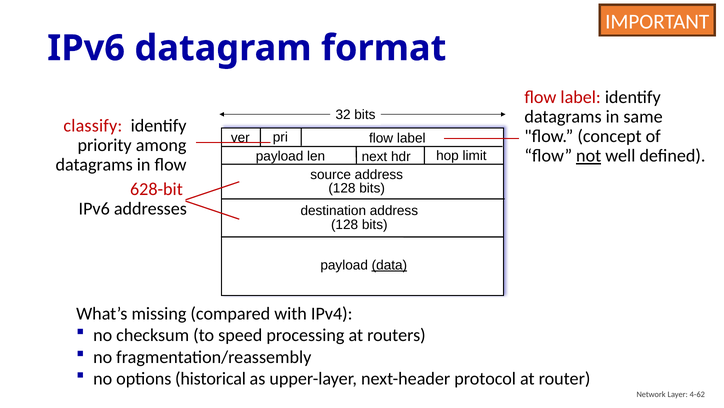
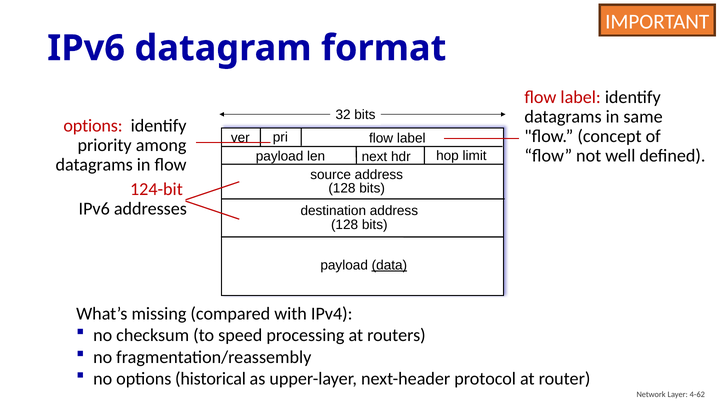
classify at (93, 125): classify -> options
not underline: present -> none
628-bit: 628-bit -> 124-bit
